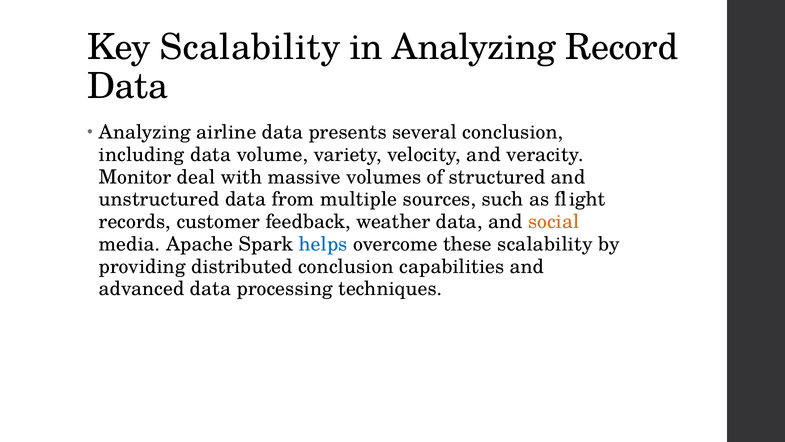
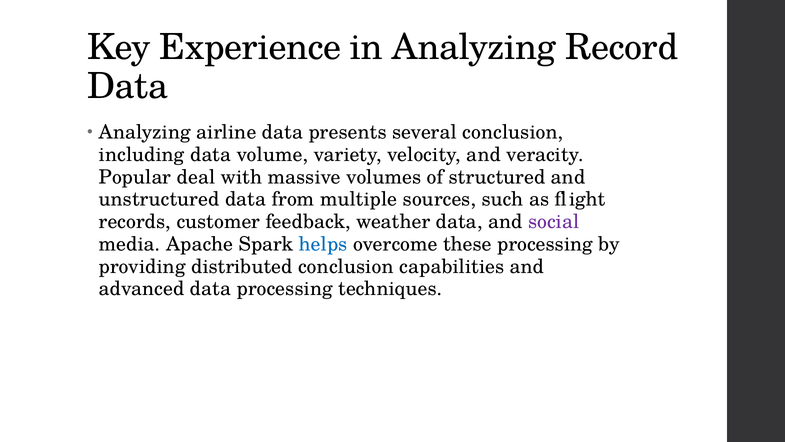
Key Scalability: Scalability -> Experience
Monitor: Monitor -> Popular
social colour: orange -> purple
these scalability: scalability -> processing
